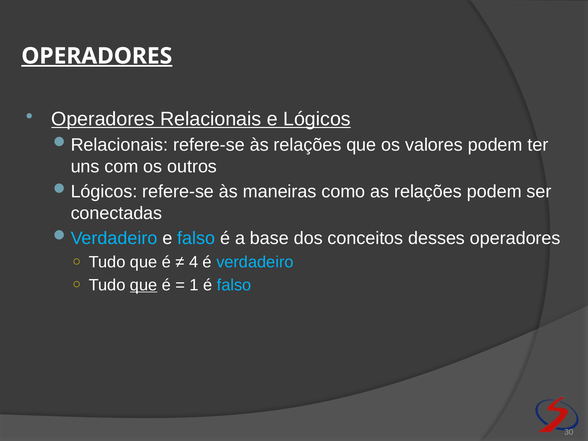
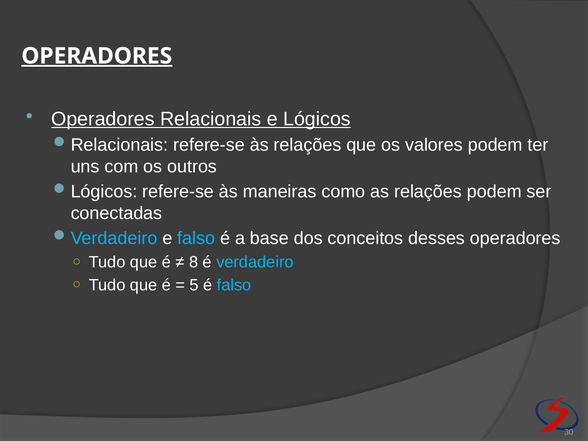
4: 4 -> 8
que at (144, 285) underline: present -> none
1: 1 -> 5
